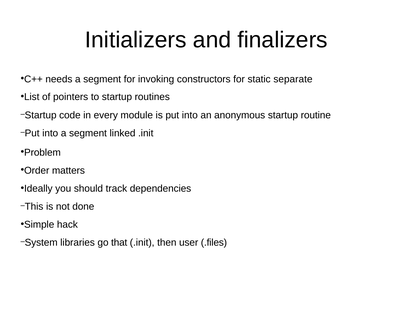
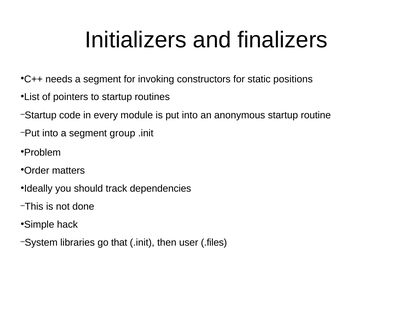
separate: separate -> positions
linked: linked -> group
